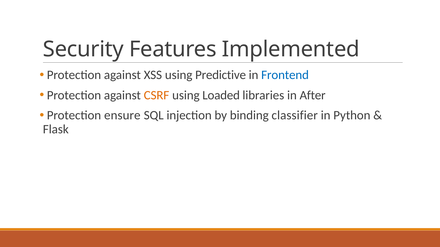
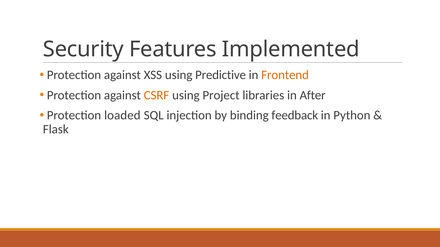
Frontend colour: blue -> orange
Loaded: Loaded -> Project
ensure: ensure -> loaded
classifier: classifier -> feedback
